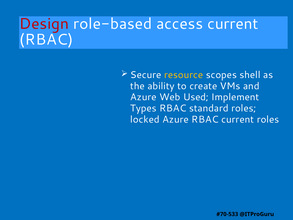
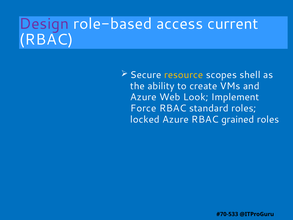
Design colour: red -> purple
Used: Used -> Look
Types: Types -> Force
RBAC current: current -> grained
